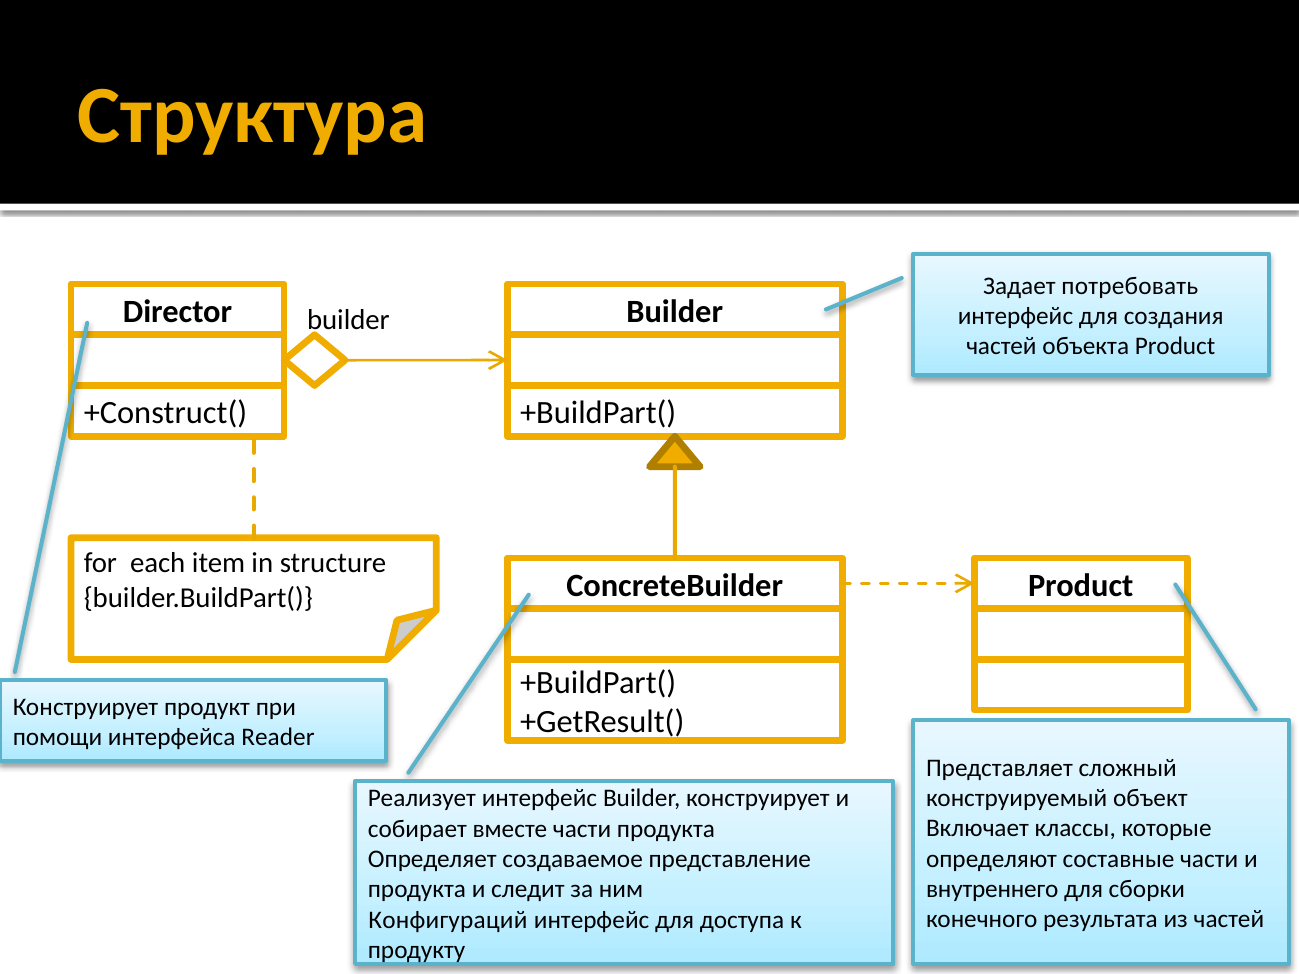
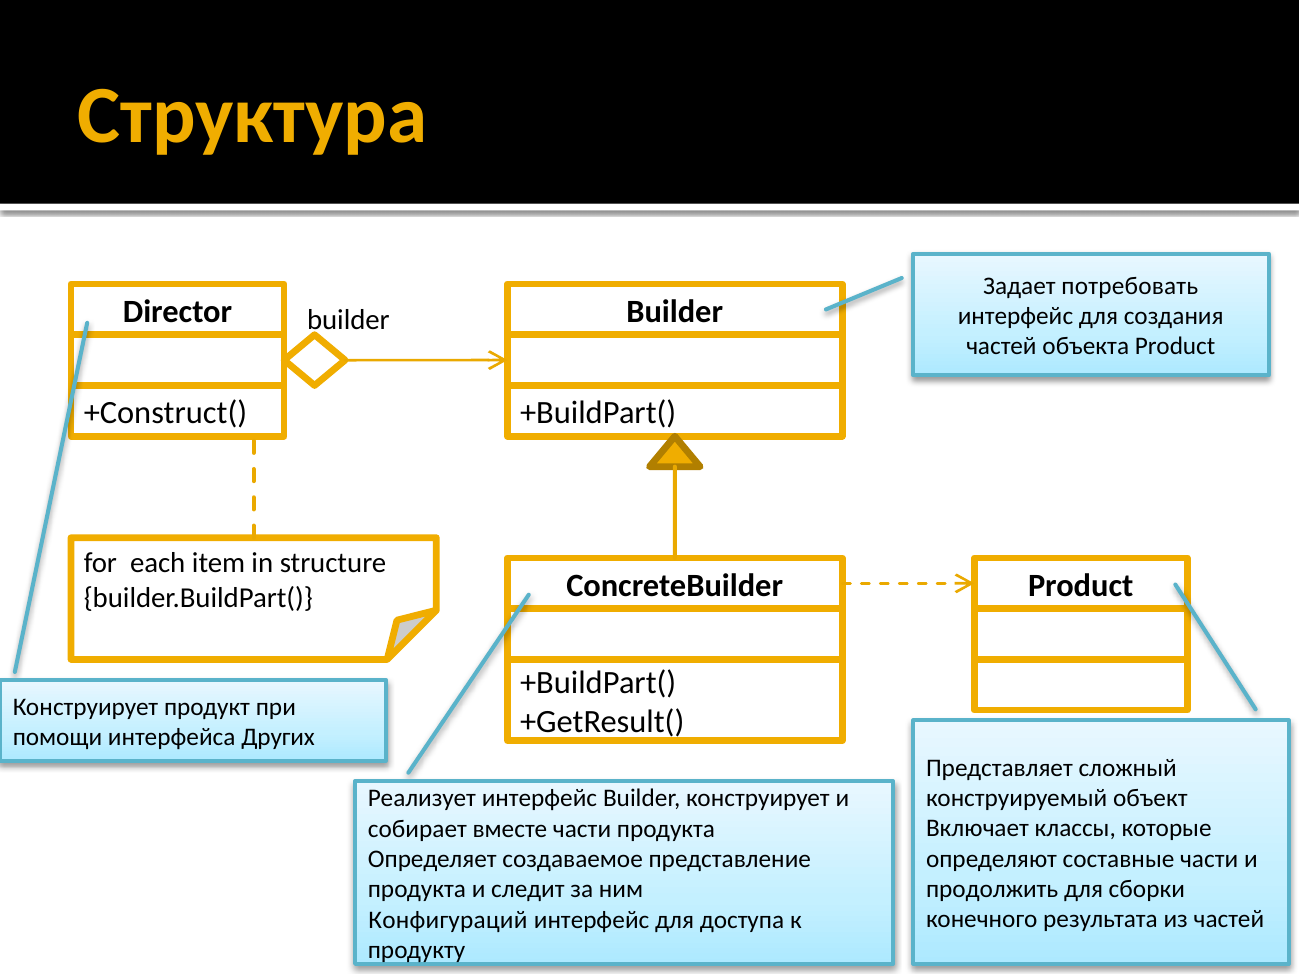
Reader: Reader -> Других
внутреннего: внутреннего -> продолжить
